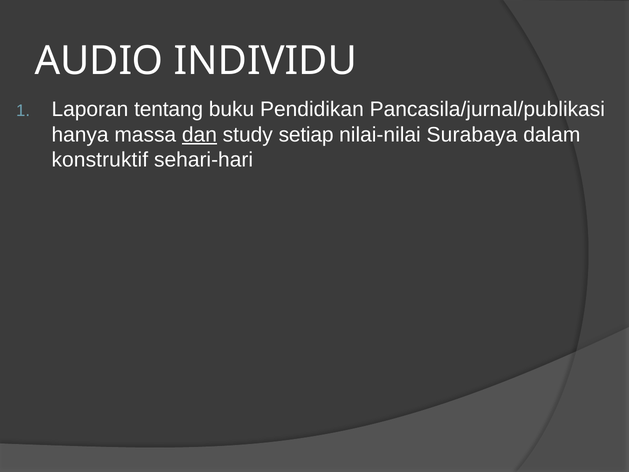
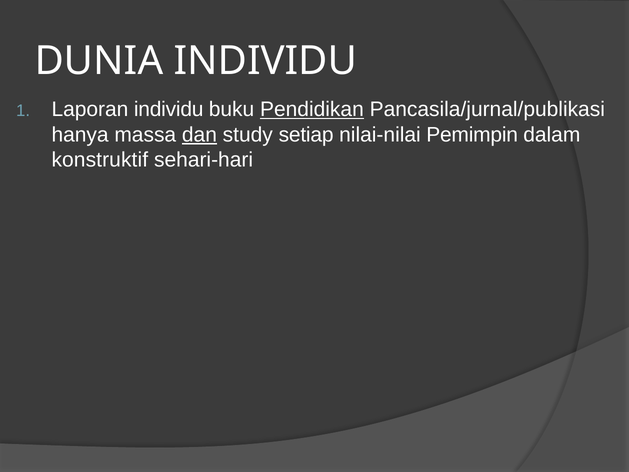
AUDIO: AUDIO -> DUNIA
Laporan tentang: tentang -> individu
Pendidikan underline: none -> present
Surabaya: Surabaya -> Pemimpin
